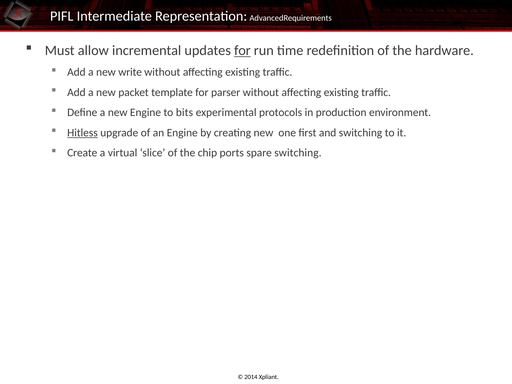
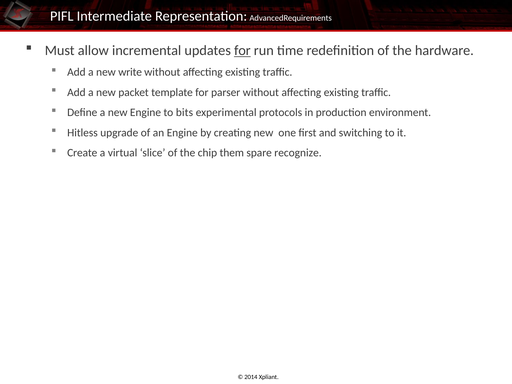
Hitless underline: present -> none
ports: ports -> them
spare switching: switching -> recognize
